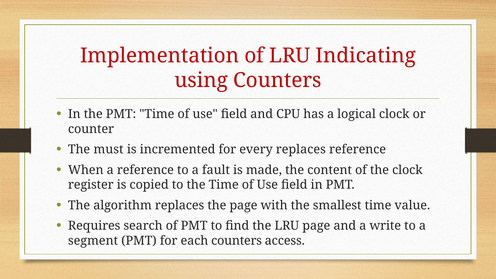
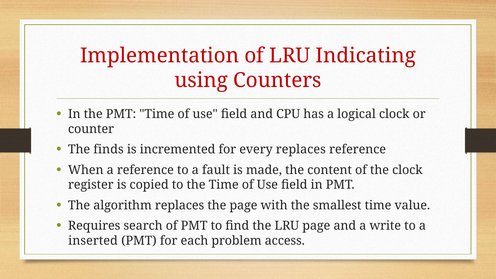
must: must -> finds
segment: segment -> inserted
each counters: counters -> problem
